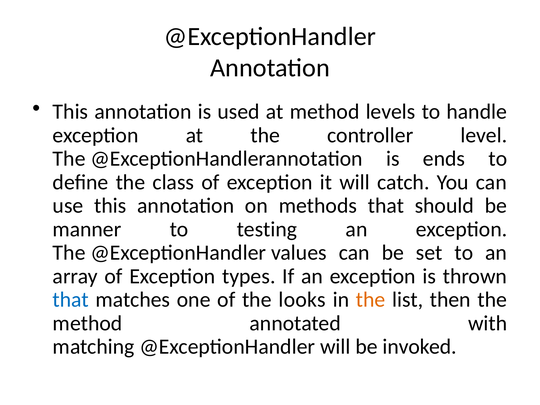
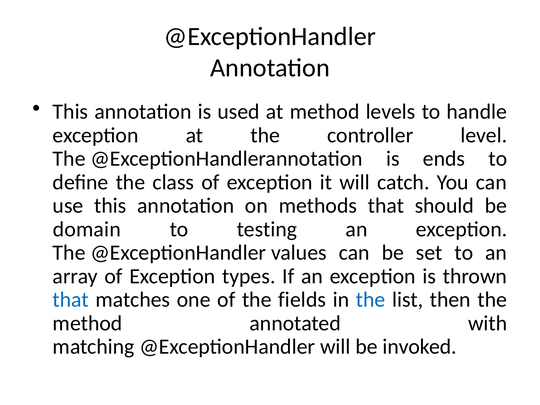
manner: manner -> domain
looks: looks -> fields
the at (371, 300) colour: orange -> blue
